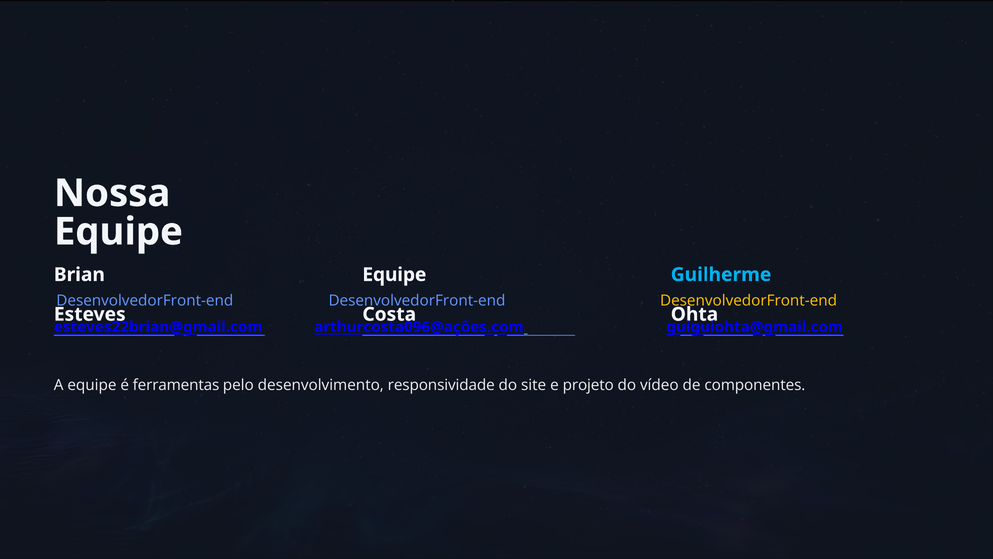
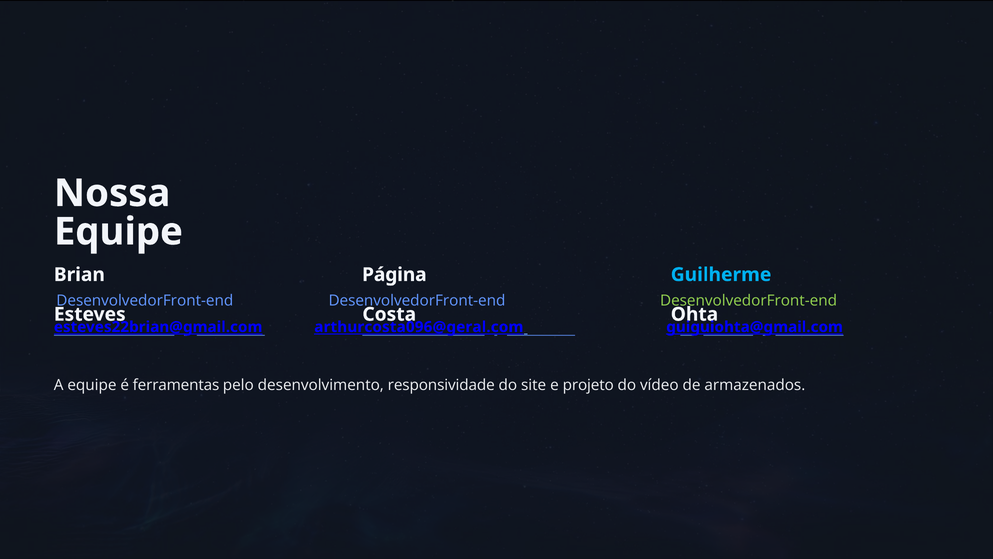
Equipe at (394, 275): Equipe -> Página
DesenvolvedorFront-end at (749, 301) colour: yellow -> light green
arthurcosta096@ações.com: arthurcosta096@ações.com -> arthurcosta096@geral.com
componentes: componentes -> armazenados
